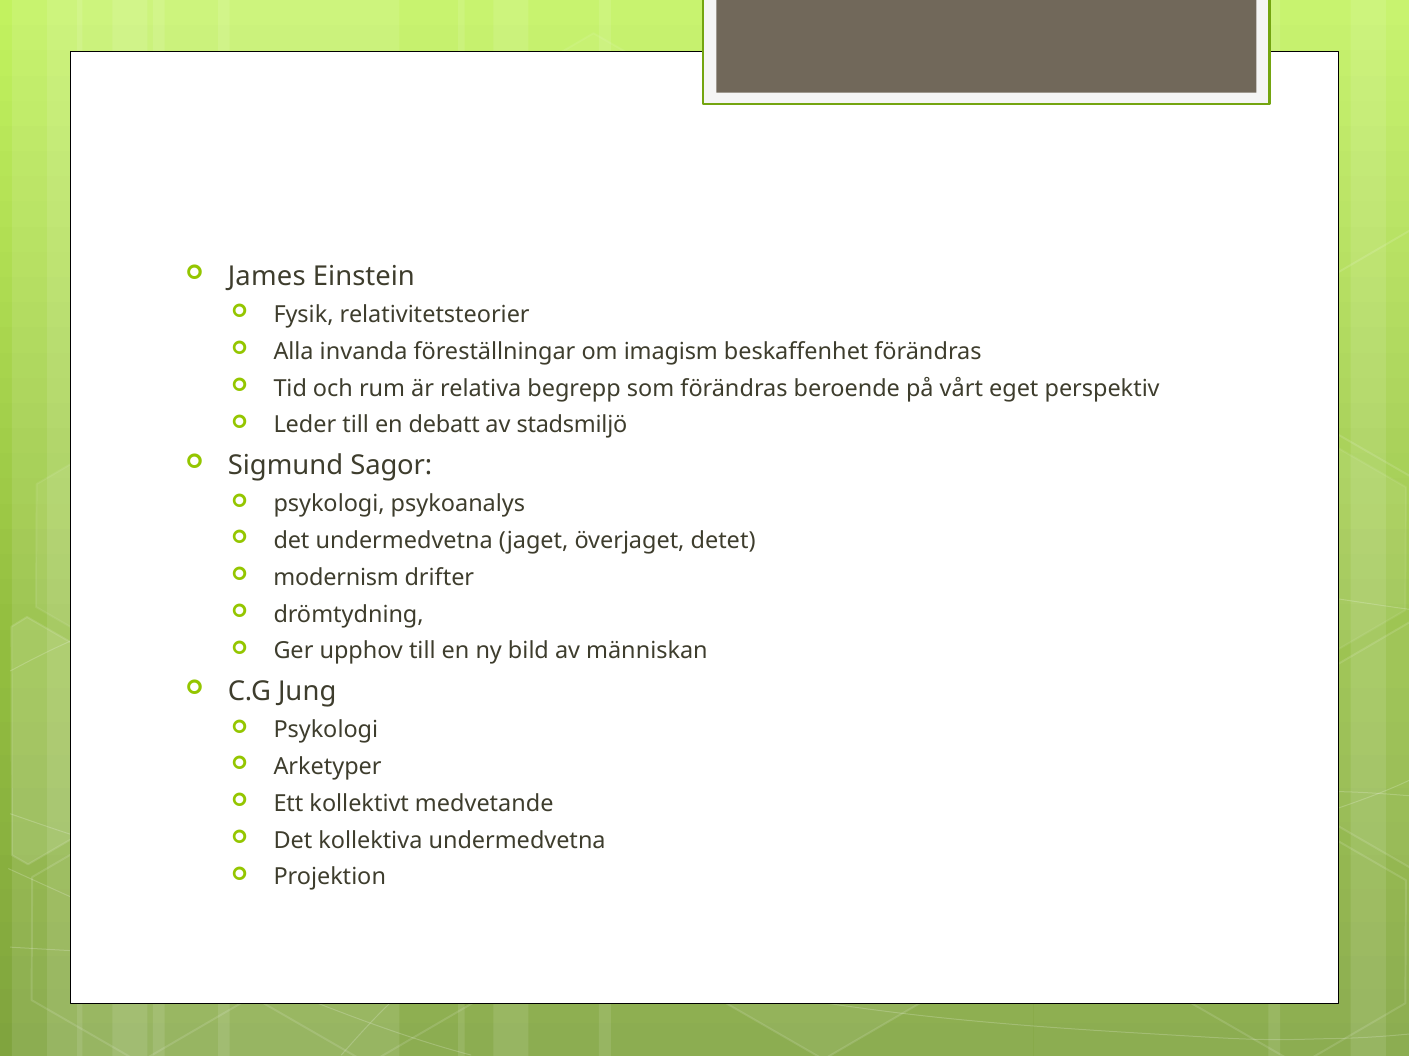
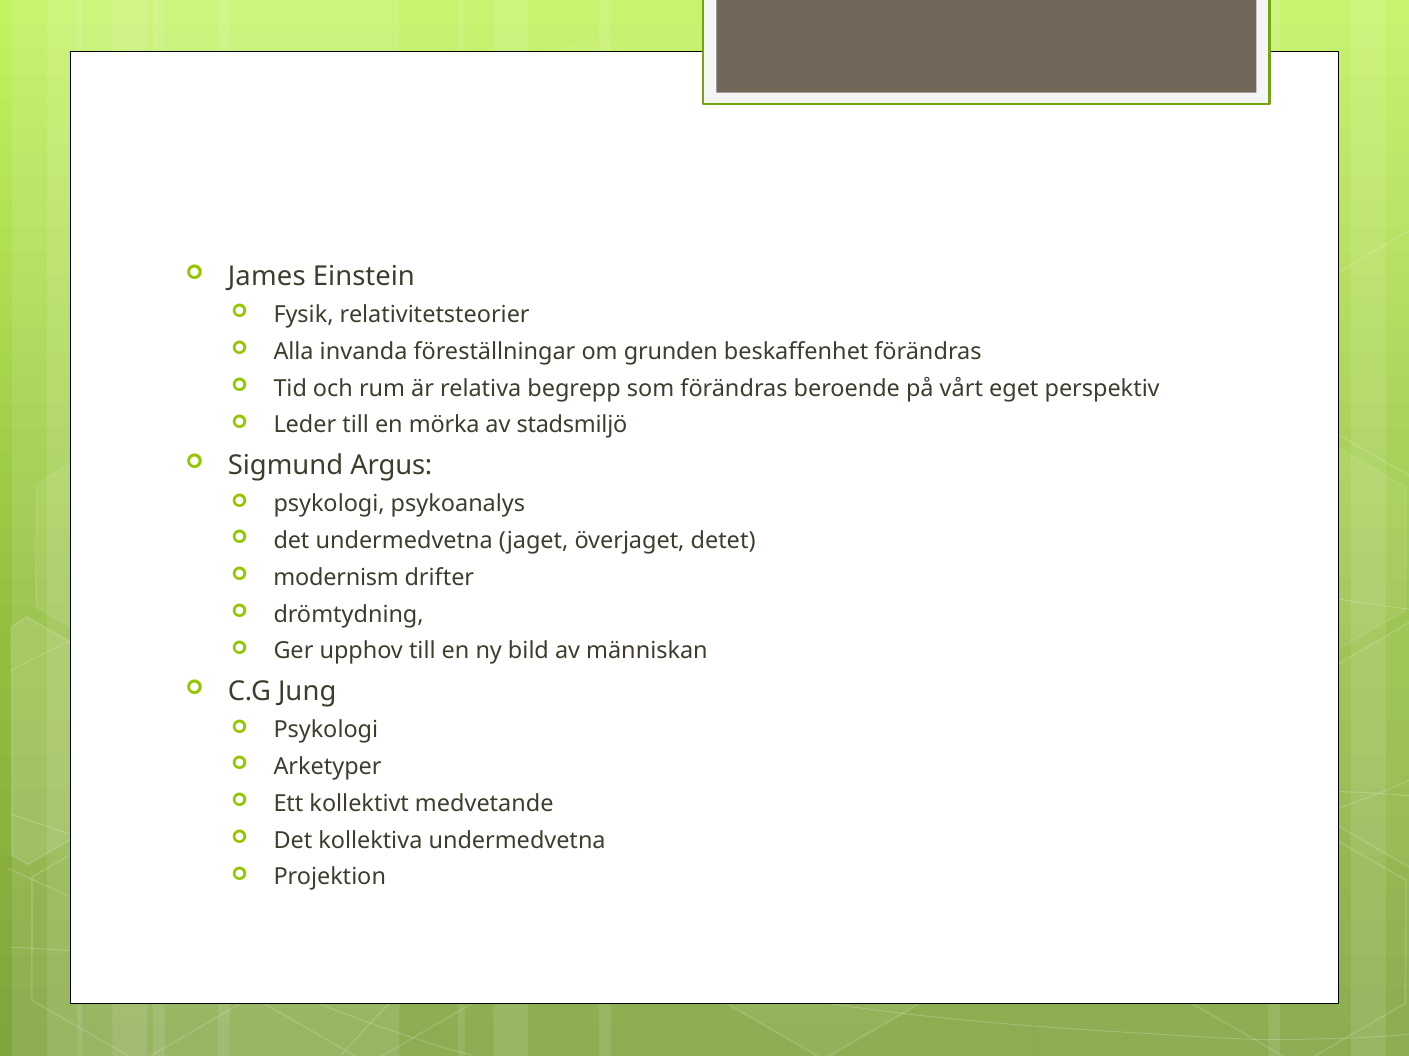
imagism: imagism -> grunden
debatt: debatt -> mörka
Sagor: Sagor -> Argus
